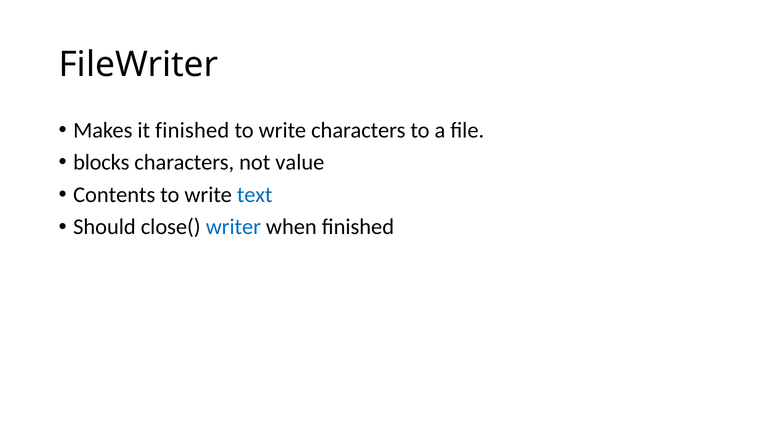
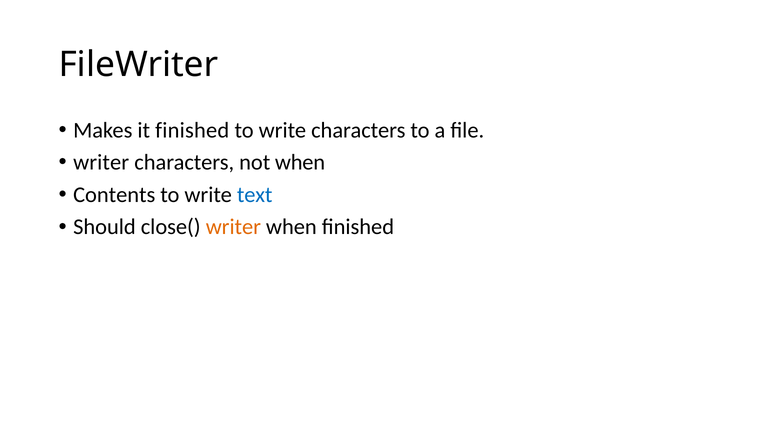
blocks at (101, 162): blocks -> writer
not value: value -> when
writer at (233, 227) colour: blue -> orange
